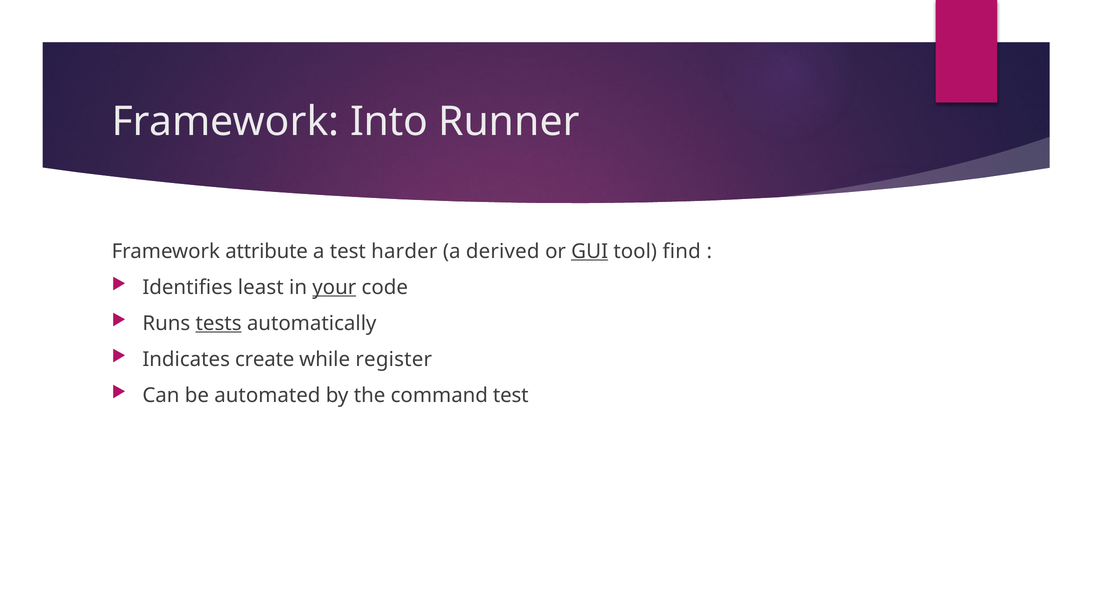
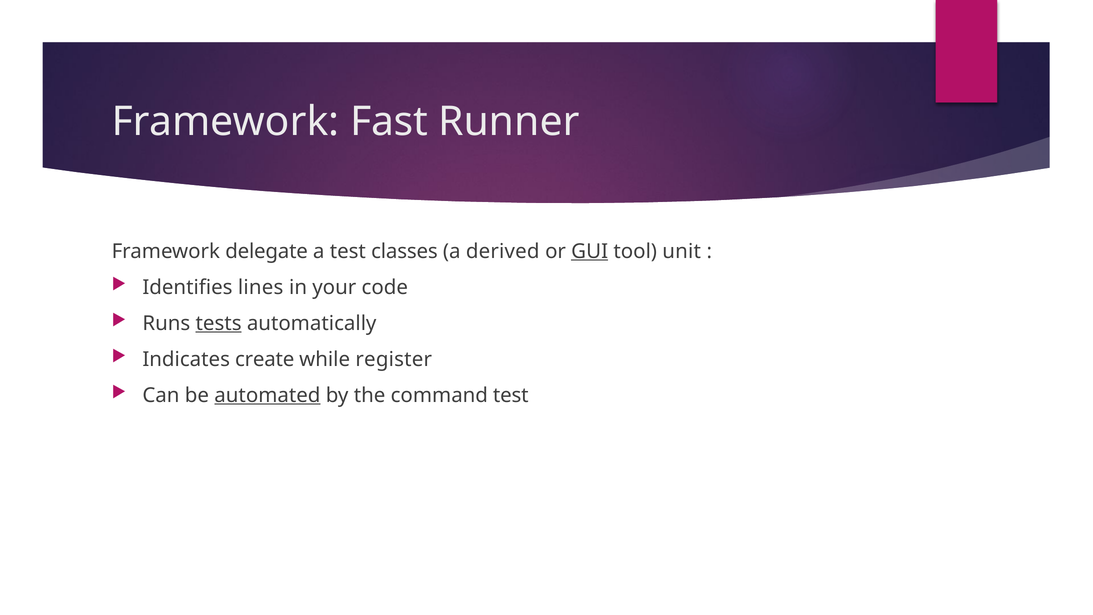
Into: Into -> Fast
attribute: attribute -> delegate
harder: harder -> classes
find: find -> unit
least: least -> lines
your underline: present -> none
automated underline: none -> present
